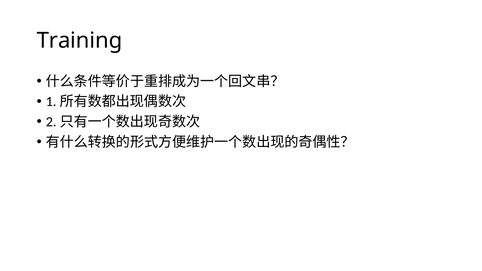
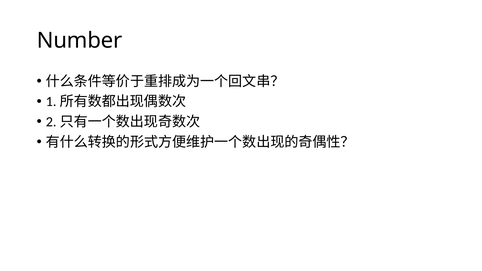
Training: Training -> Number
